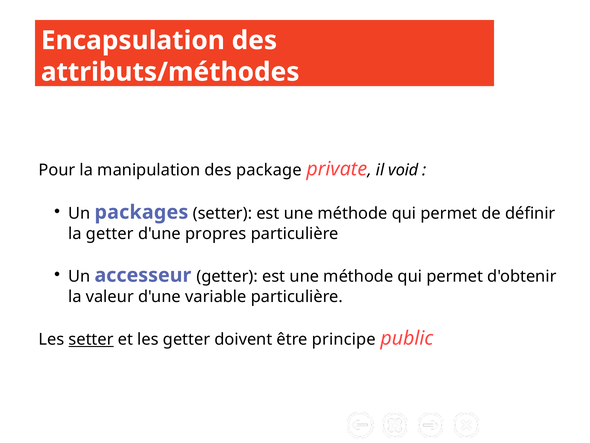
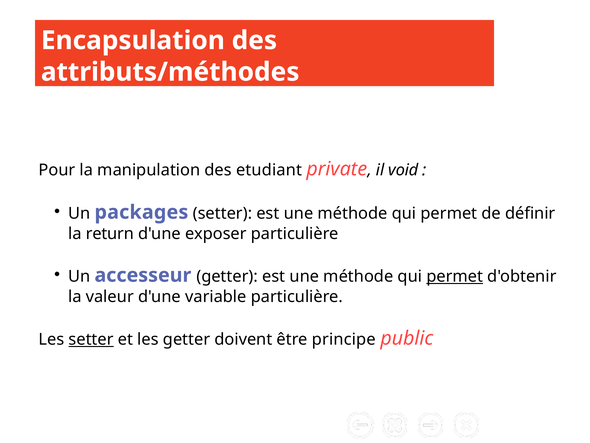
package: package -> etudiant
la getter: getter -> return
propres: propres -> exposer
permet at (455, 276) underline: none -> present
